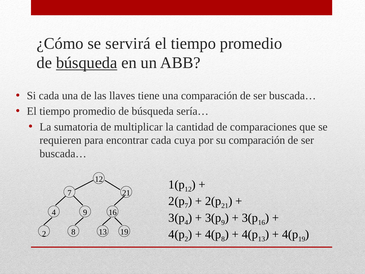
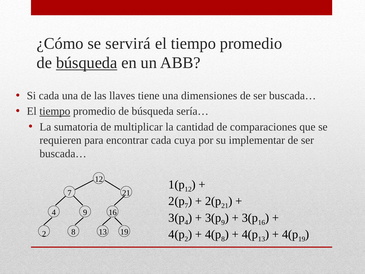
una comparación: comparación -> dimensiones
tiempo at (55, 111) underline: none -> present
su comparación: comparación -> implementar
